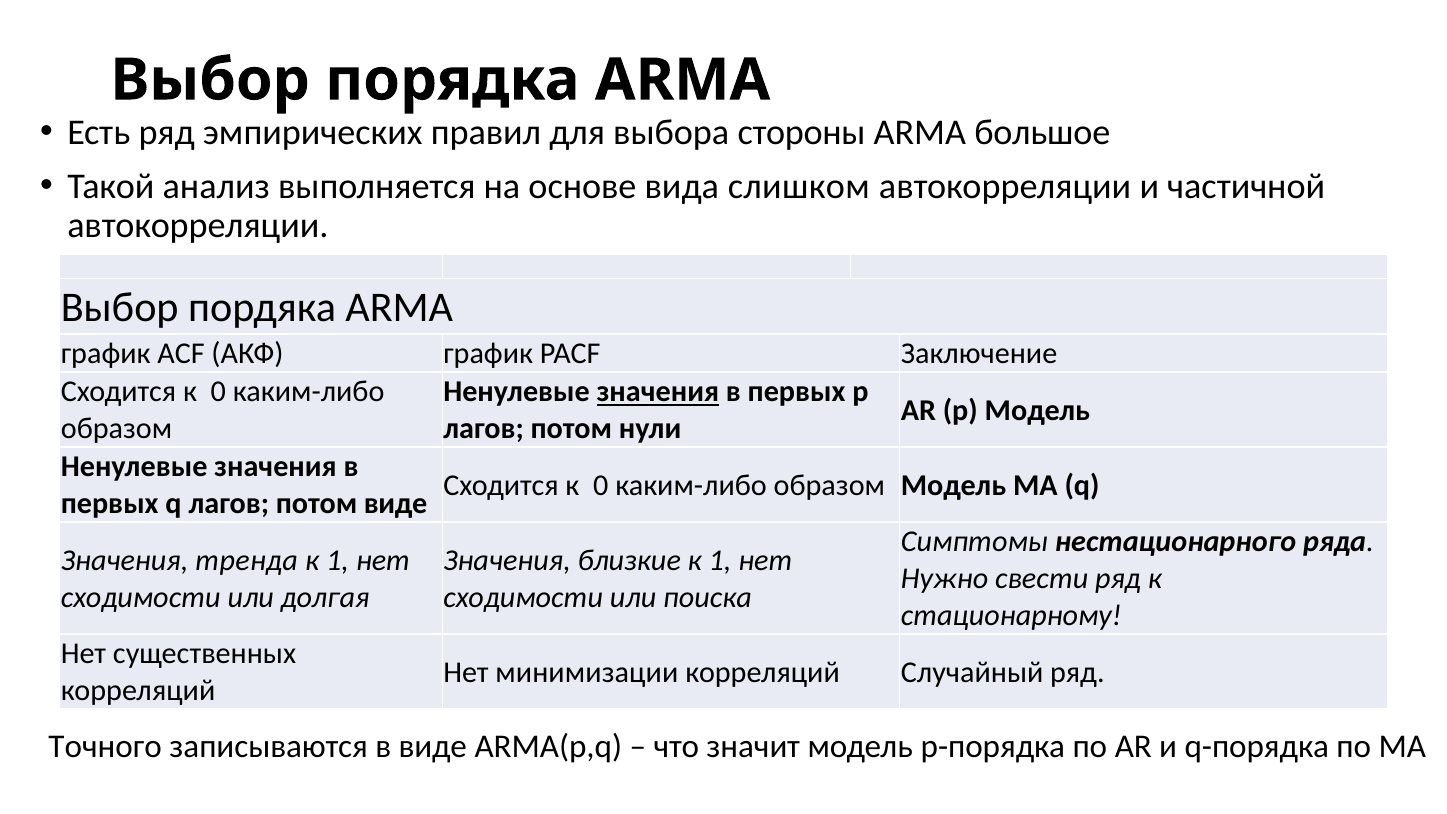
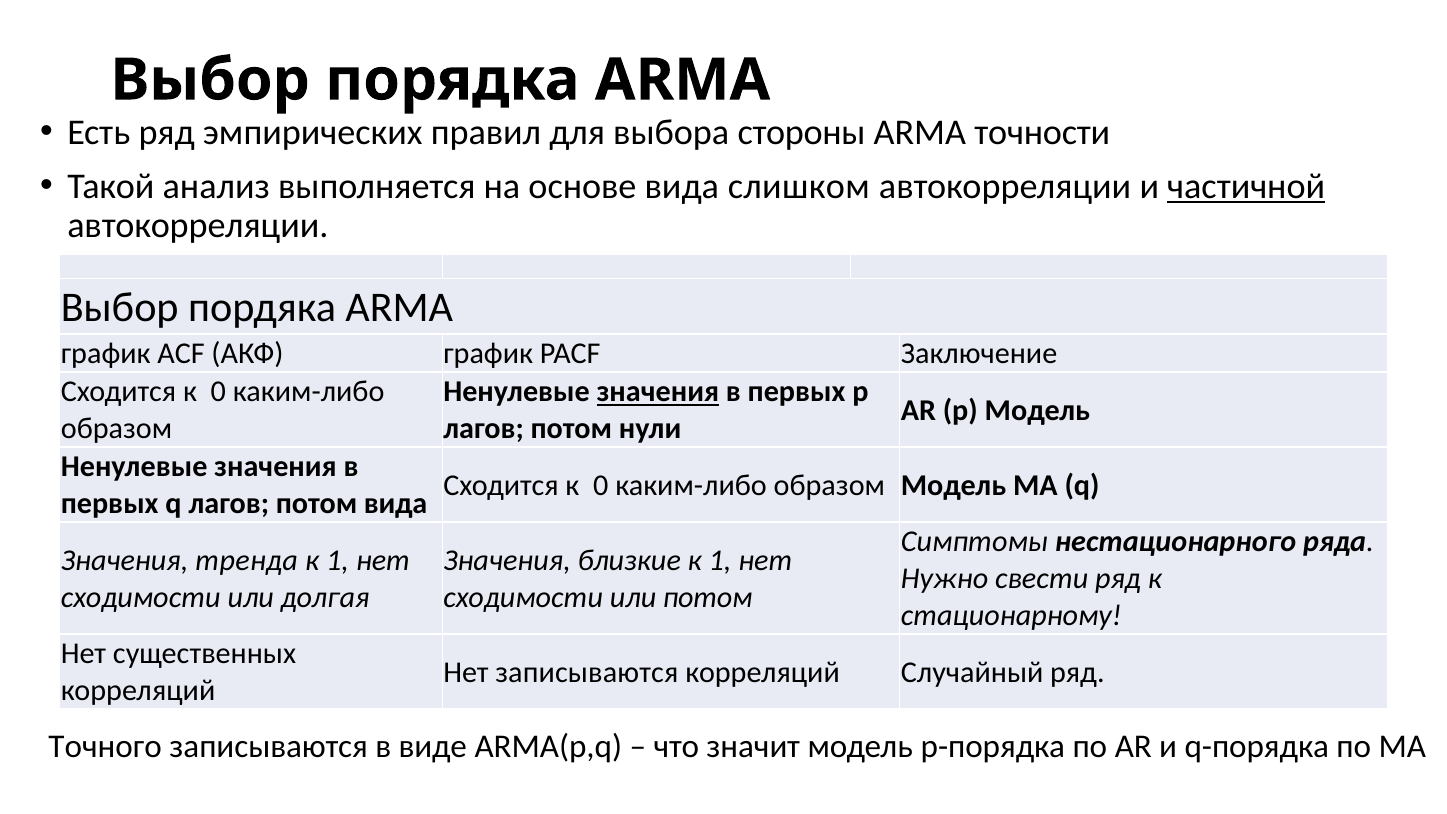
большое: большое -> точности
частичной underline: none -> present
потом виде: виде -> вида
или поиска: поиска -> потом
Нет минимизации: минимизации -> записываются
